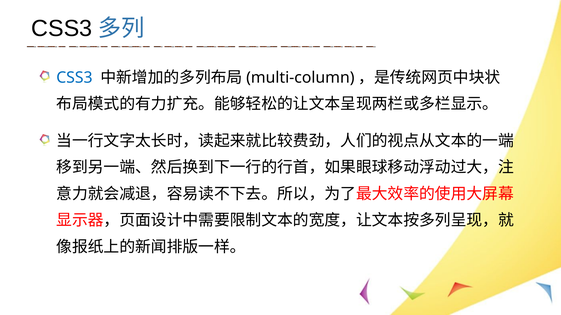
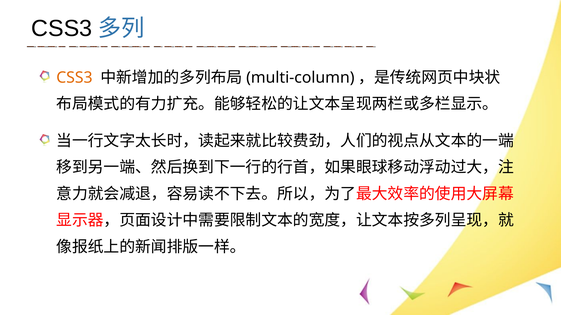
CSS3 at (74, 78) colour: blue -> orange
